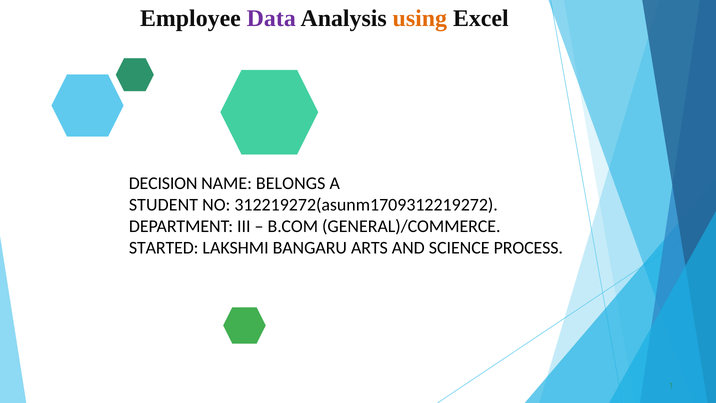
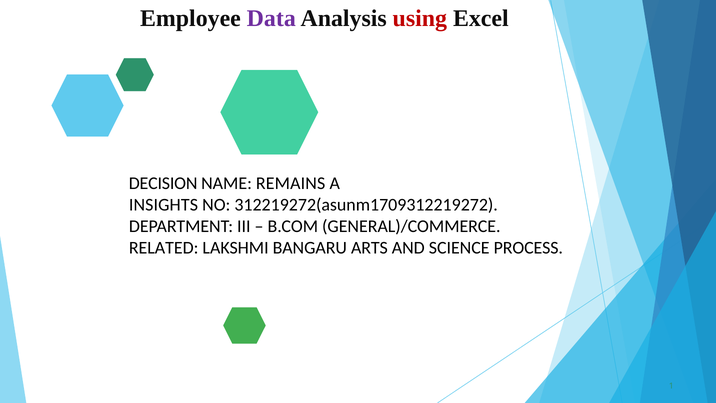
using colour: orange -> red
BELONGS: BELONGS -> REMAINS
STUDENT: STUDENT -> INSIGHTS
STARTED: STARTED -> RELATED
